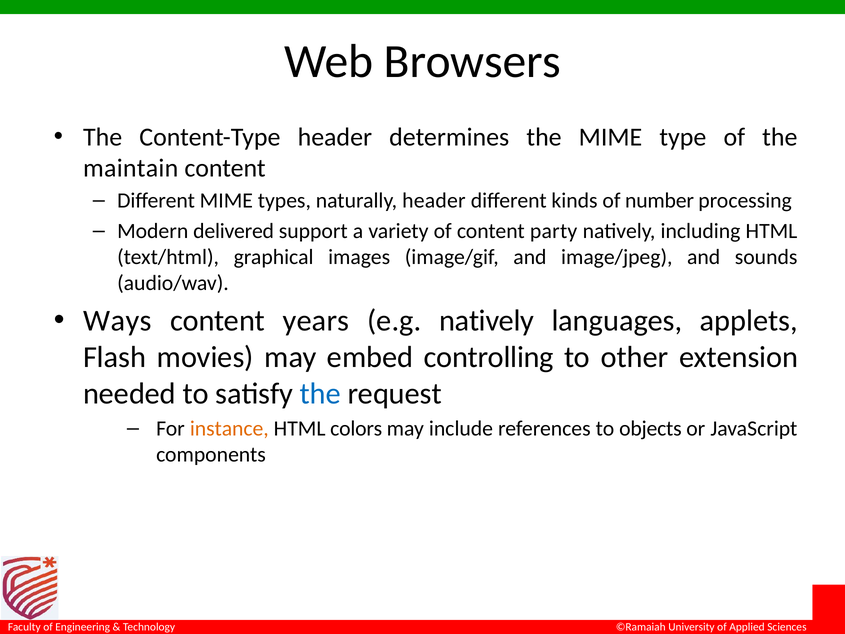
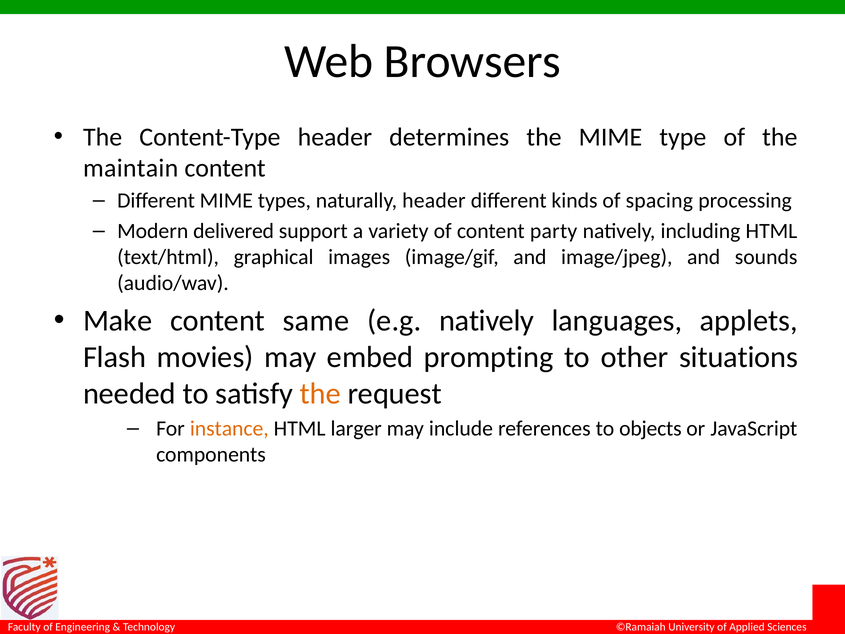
number: number -> spacing
Ways: Ways -> Make
years: years -> same
controlling: controlling -> prompting
extension: extension -> situations
the at (320, 394) colour: blue -> orange
colors: colors -> larger
